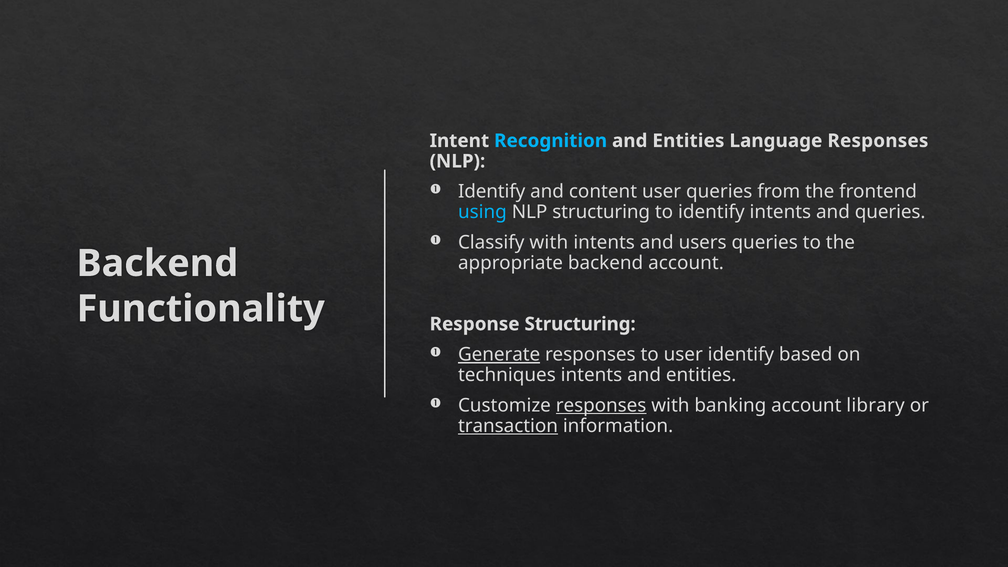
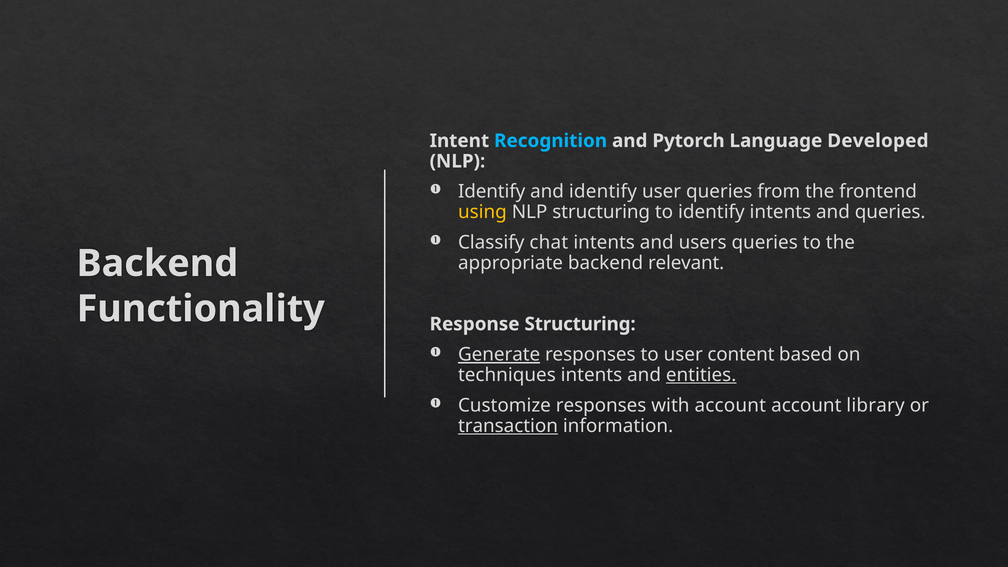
Entities at (688, 141): Entities -> Pytorch
Language Responses: Responses -> Developed
and content: content -> identify
using colour: light blue -> yellow
Classify with: with -> chat
backend account: account -> relevant
user identify: identify -> content
entities at (701, 375) underline: none -> present
responses at (601, 405) underline: present -> none
with banking: banking -> account
